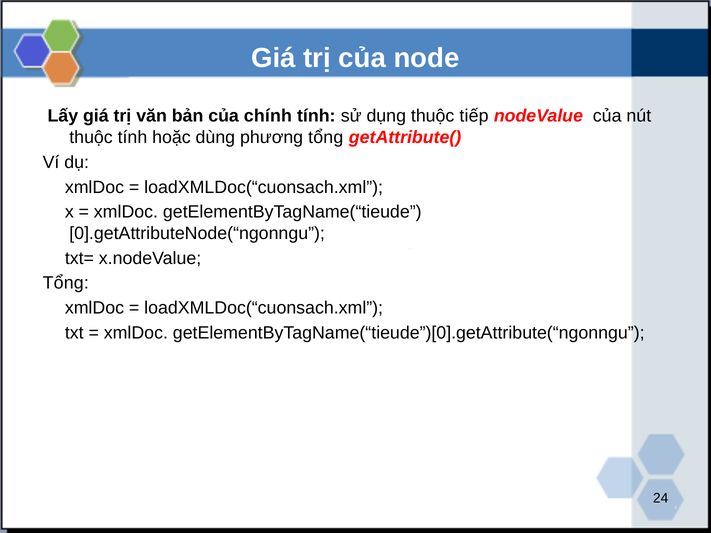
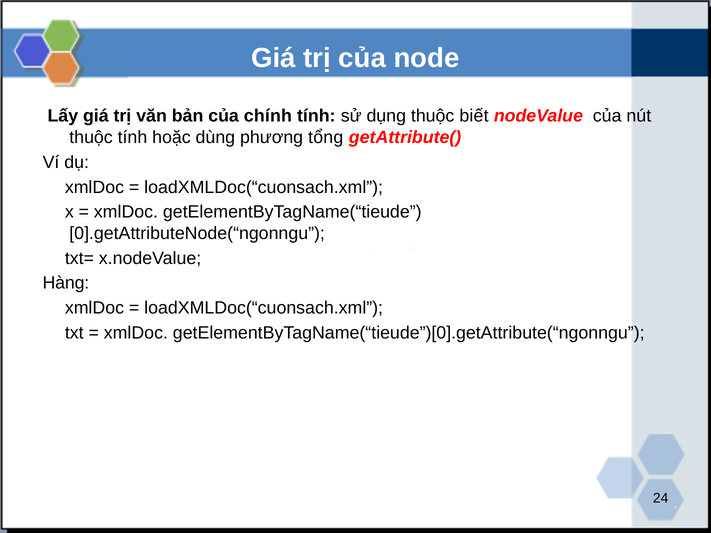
tiếp: tiếp -> biết
Tổng at (66, 283): Tổng -> Hàng
